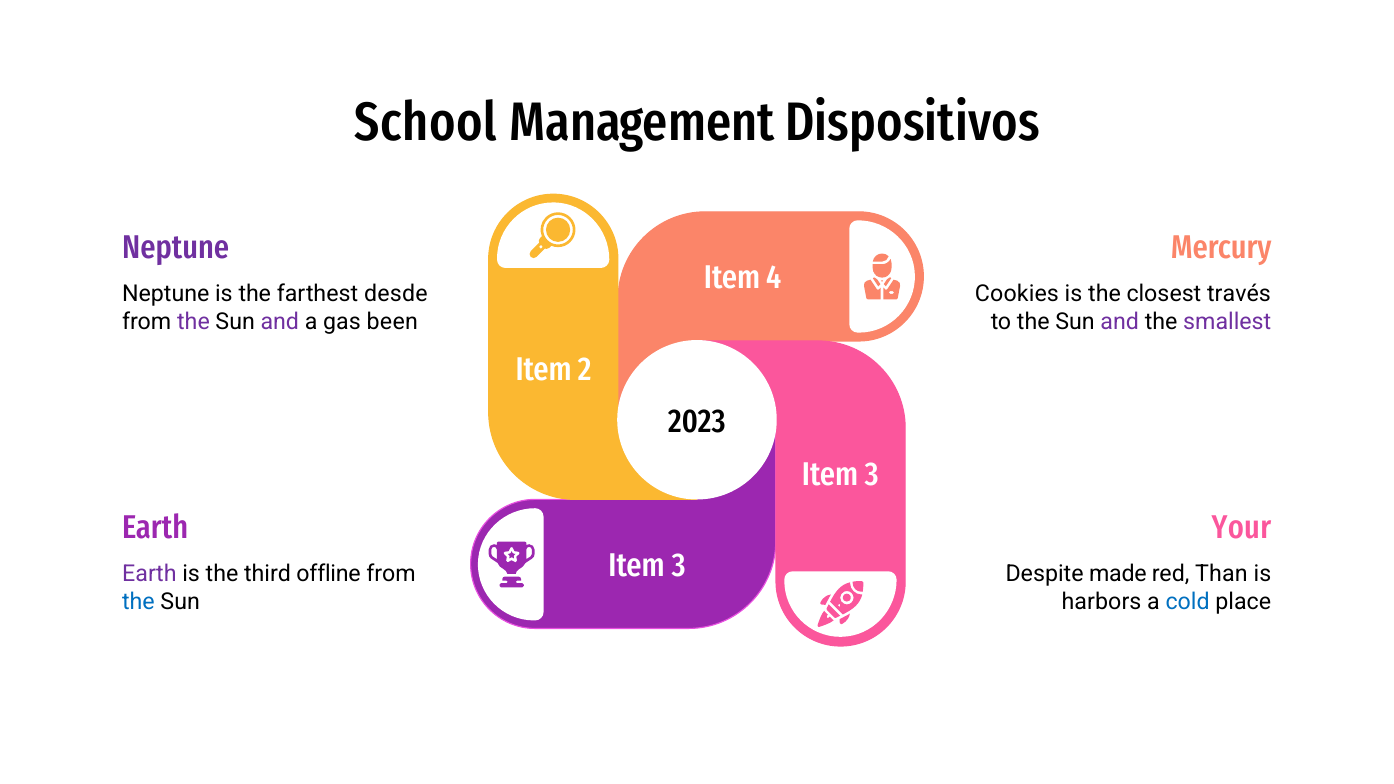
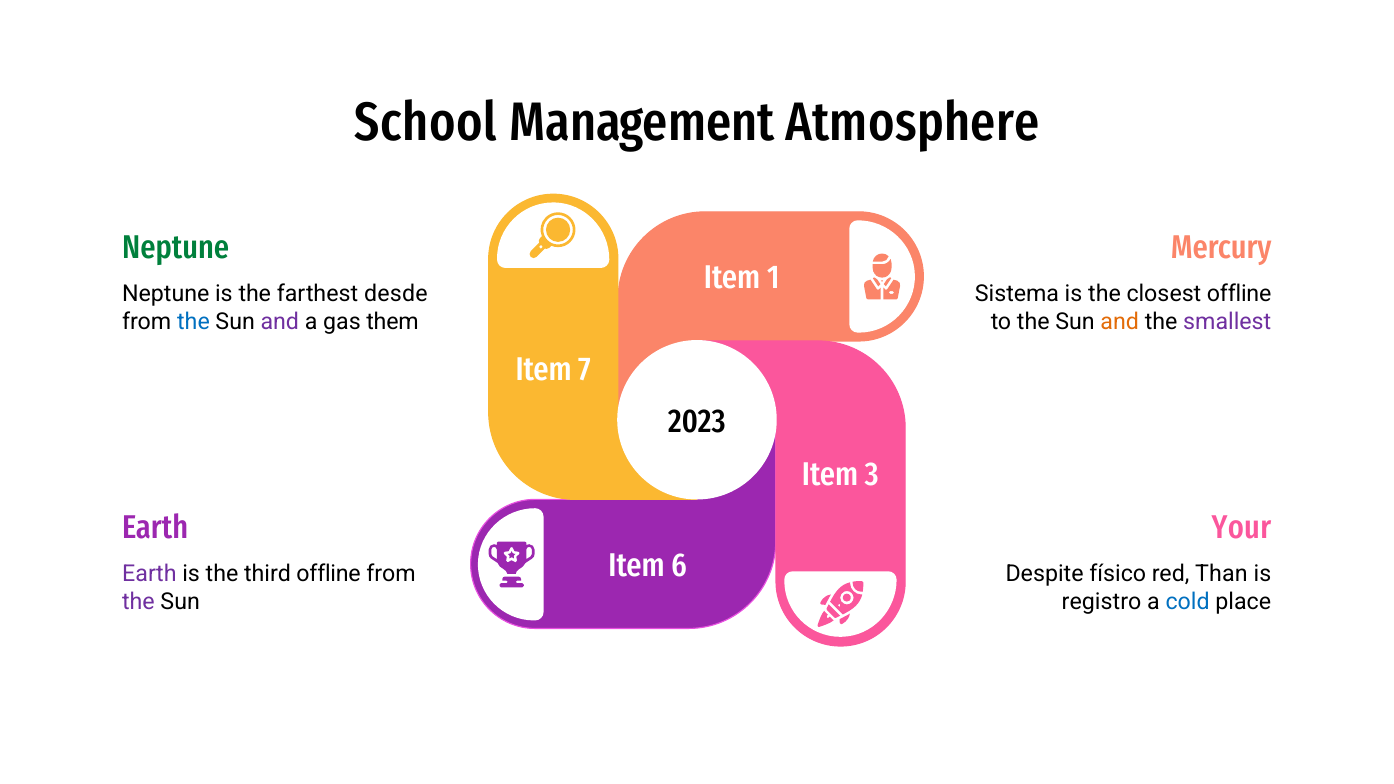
Dispositivos: Dispositivos -> Atmosphere
Neptune at (176, 247) colour: purple -> green
4: 4 -> 1
Cookies: Cookies -> Sistema
closest través: través -> offline
the at (193, 322) colour: purple -> blue
been: been -> them
and at (1120, 322) colour: purple -> orange
2: 2 -> 7
3 at (679, 566): 3 -> 6
made: made -> físico
the at (138, 602) colour: blue -> purple
harbors: harbors -> registro
